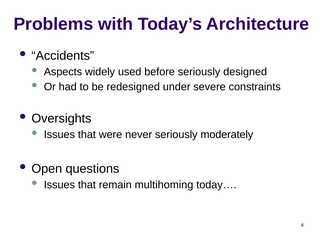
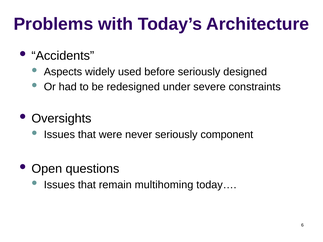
moderately: moderately -> component
